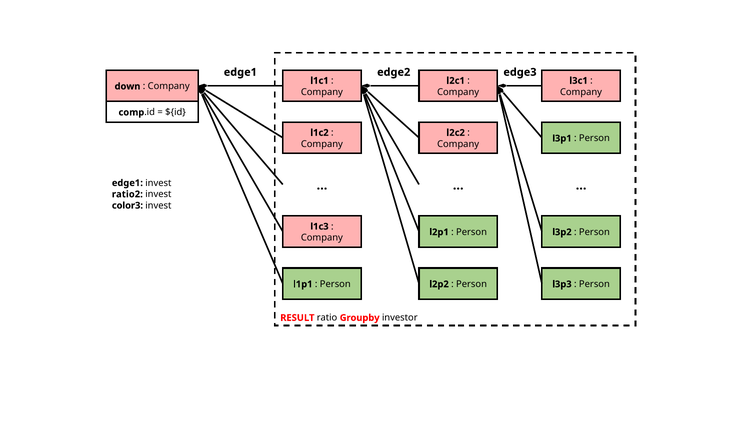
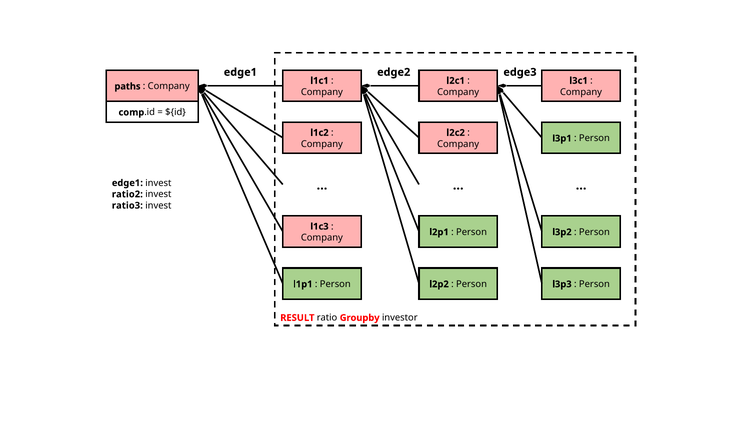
down: down -> paths
color3: color3 -> ratio3
